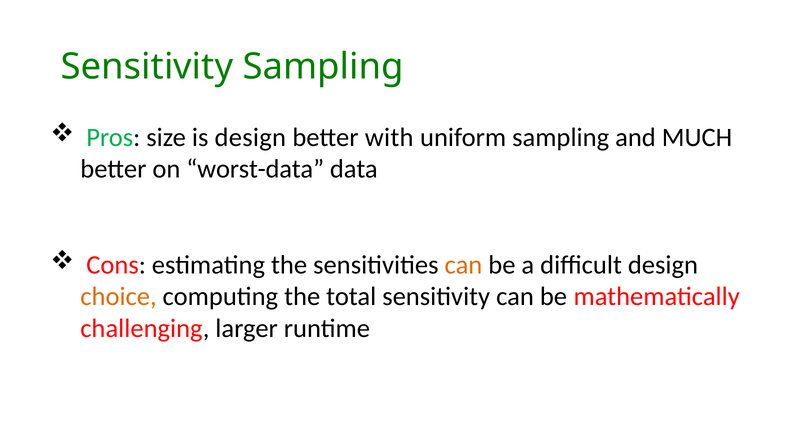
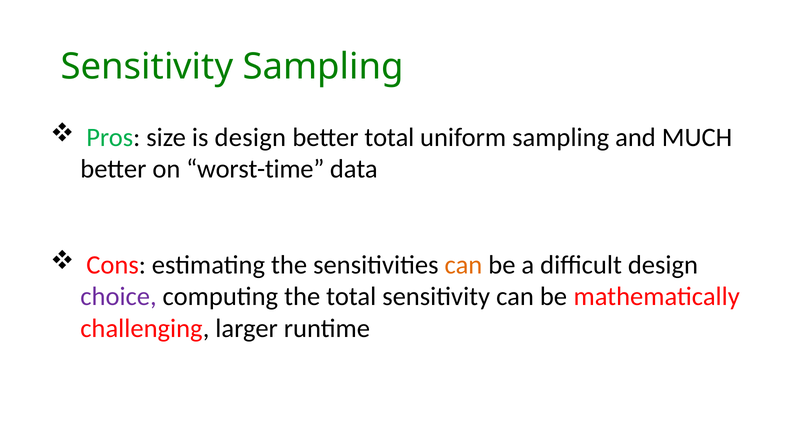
better with: with -> total
worst-data: worst-data -> worst-time
choice colour: orange -> purple
